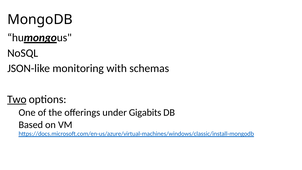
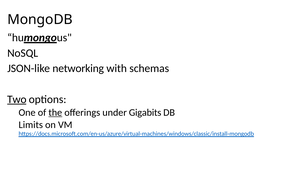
monitoring: monitoring -> networking
the underline: none -> present
Based: Based -> Limits
